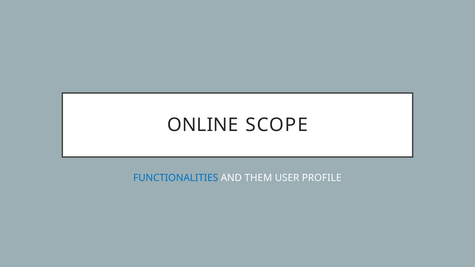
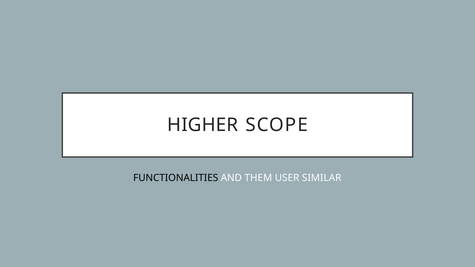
ONLINE: ONLINE -> HIGHER
FUNCTIONALITIES colour: blue -> black
PROFILE: PROFILE -> SIMILAR
